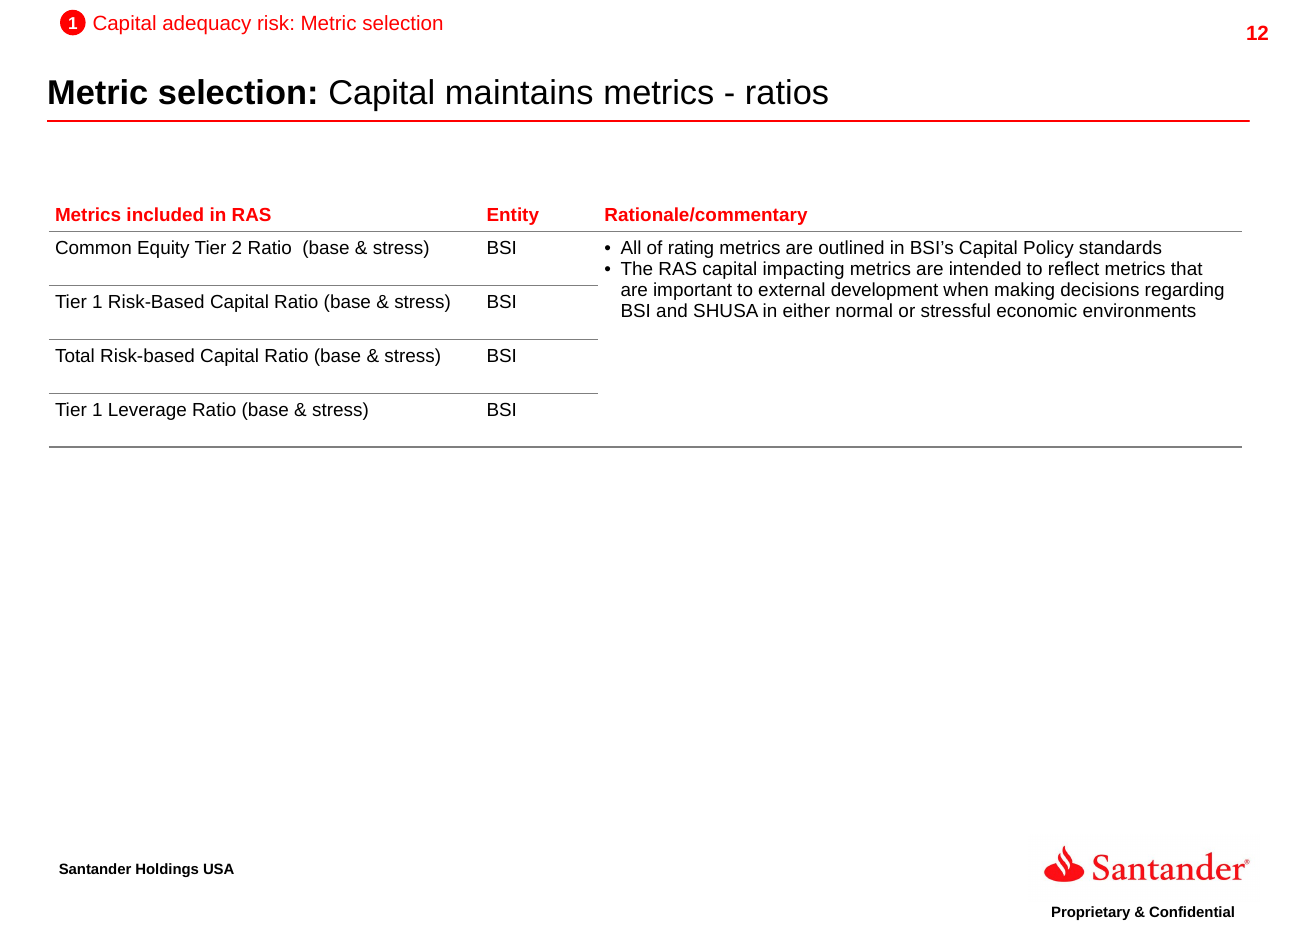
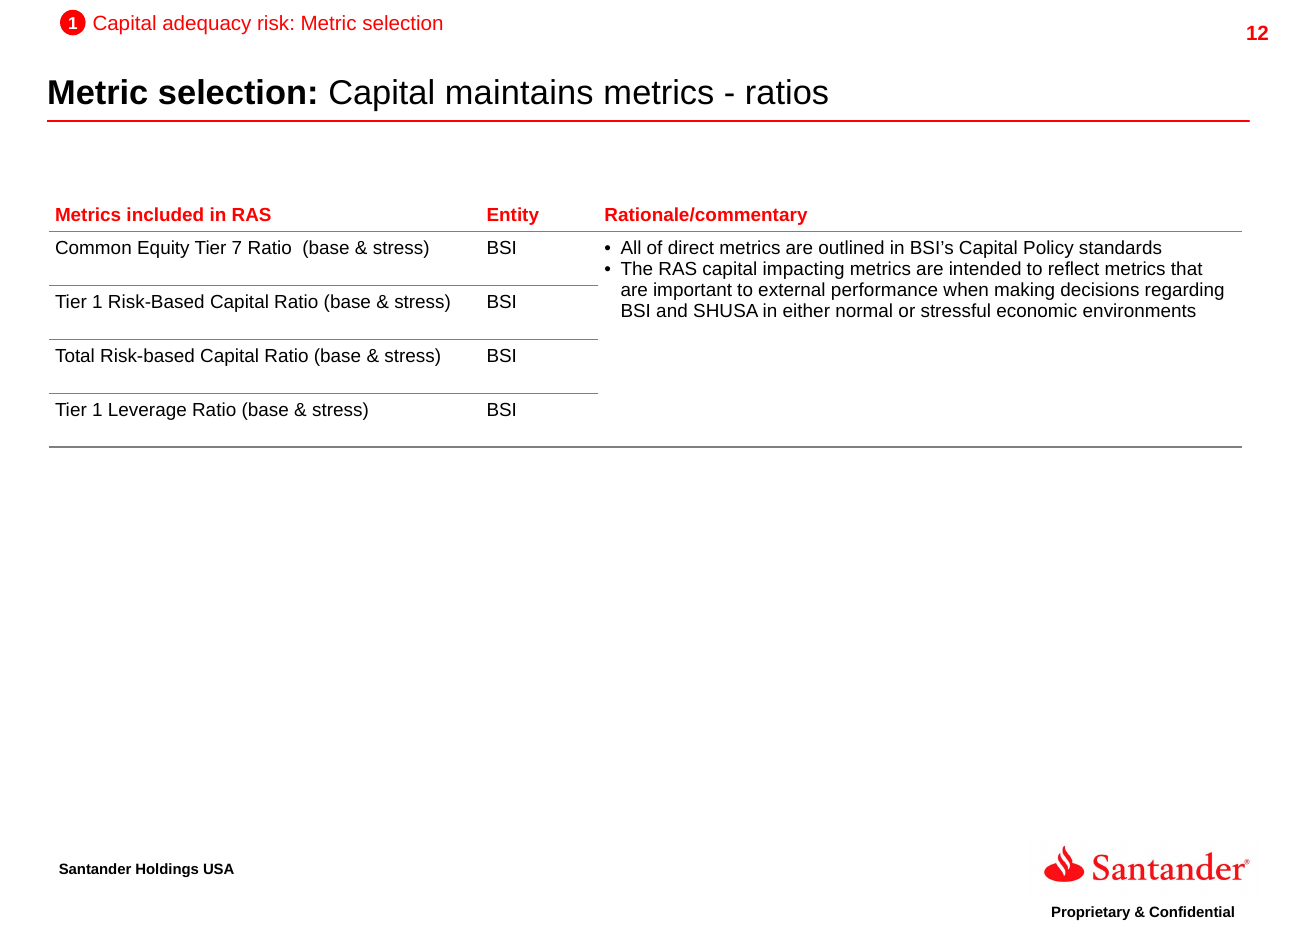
2: 2 -> 7
rating: rating -> direct
development: development -> performance
